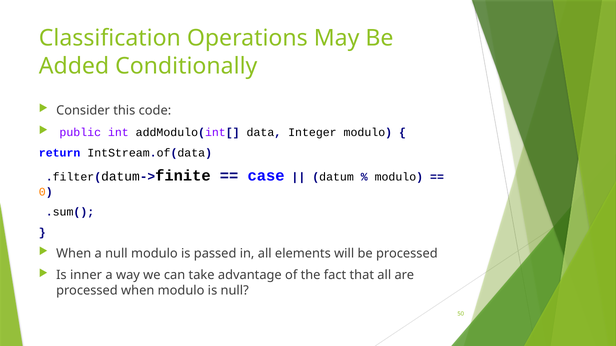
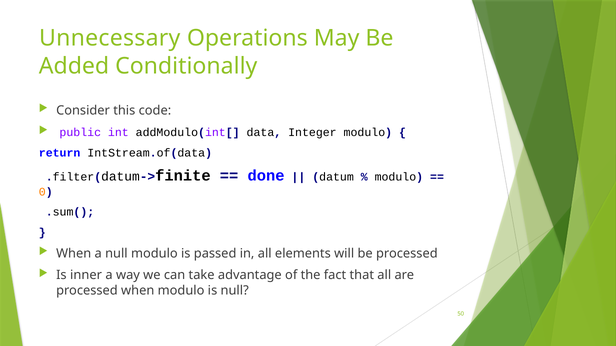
Classification: Classification -> Unnecessary
case: case -> done
